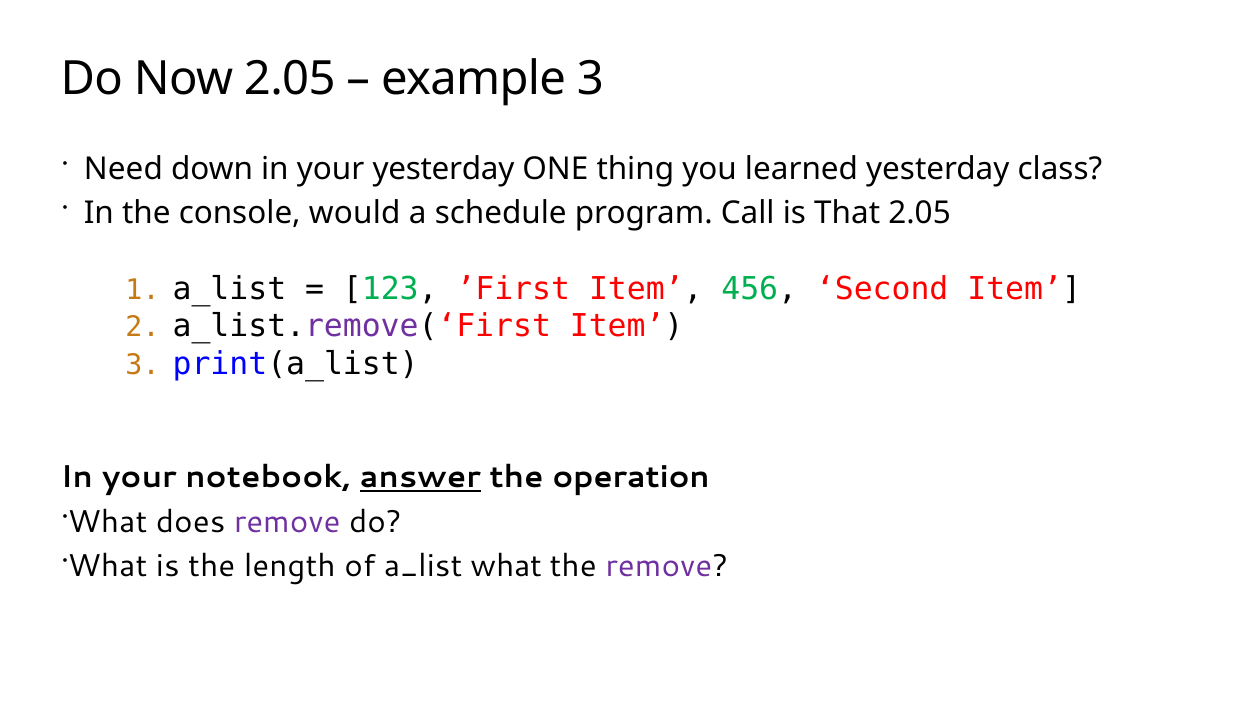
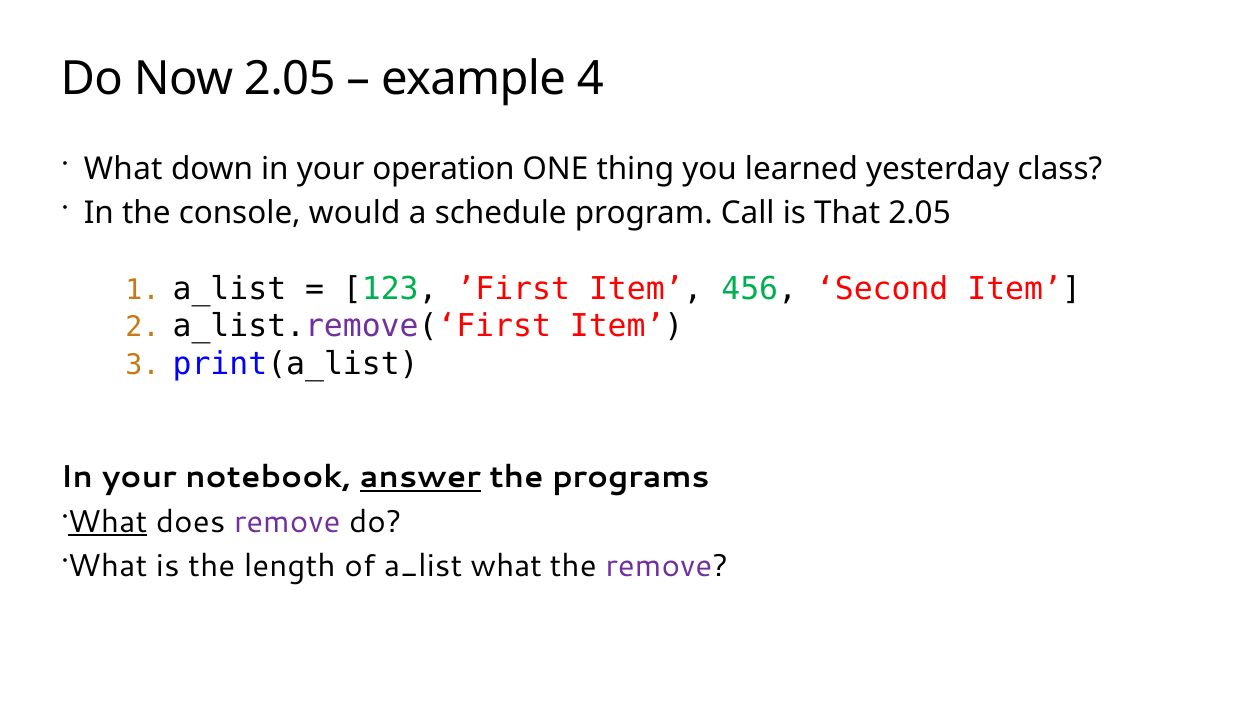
example 3: 3 -> 4
Need at (123, 169): Need -> What
your yesterday: yesterday -> operation
operation: operation -> programs
What at (108, 521) underline: none -> present
